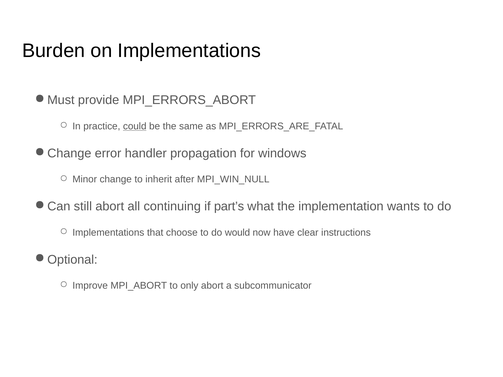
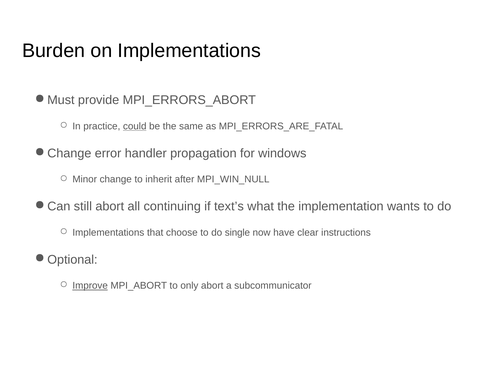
part’s: part’s -> text’s
would: would -> single
Improve underline: none -> present
